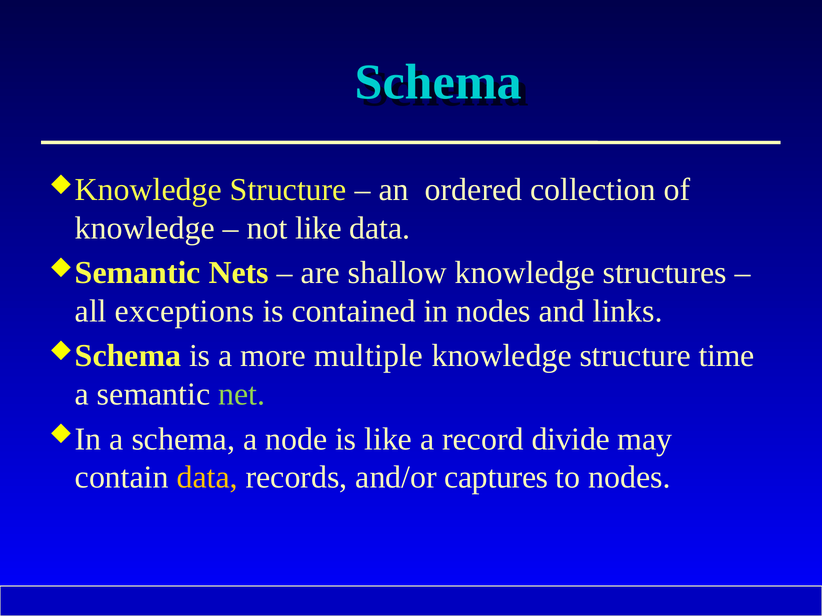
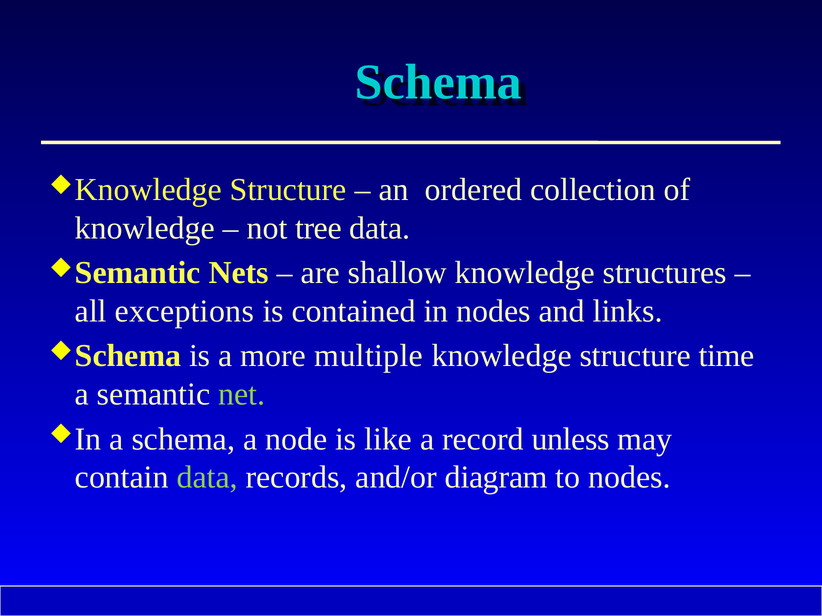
not like: like -> tree
divide: divide -> unless
data at (207, 478) colour: yellow -> light green
captures: captures -> diagram
